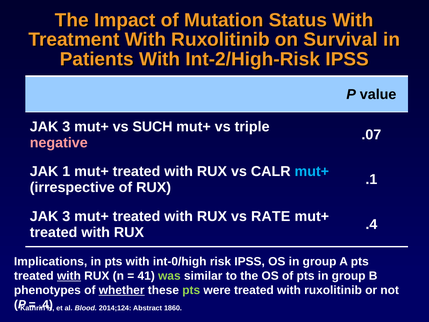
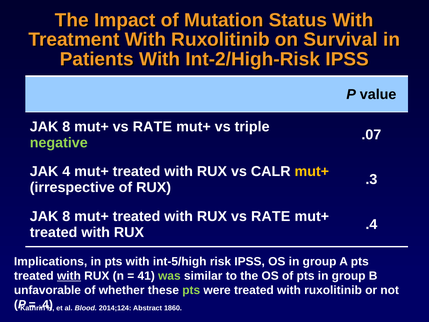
3 at (66, 127): 3 -> 8
mut+ vs SUCH: SUCH -> RATE
negative colour: pink -> light green
1: 1 -> 4
mut+ at (312, 171) colour: light blue -> yellow
.1: .1 -> .3
3 at (66, 216): 3 -> 8
int-0/high: int-0/high -> int-5/high
phenotypes: phenotypes -> unfavorable
whether underline: present -> none
